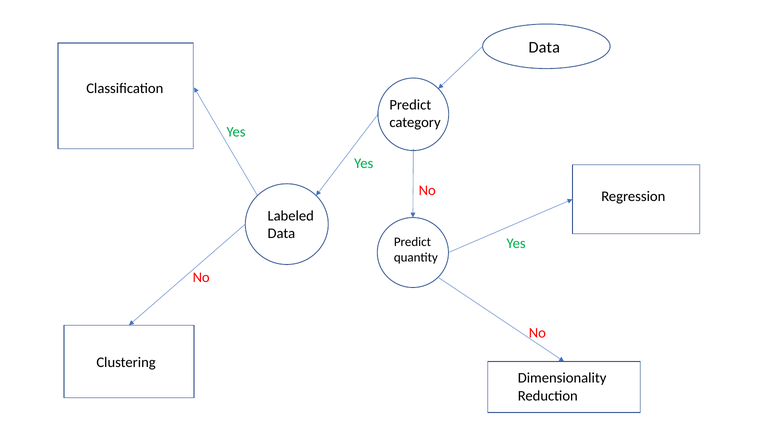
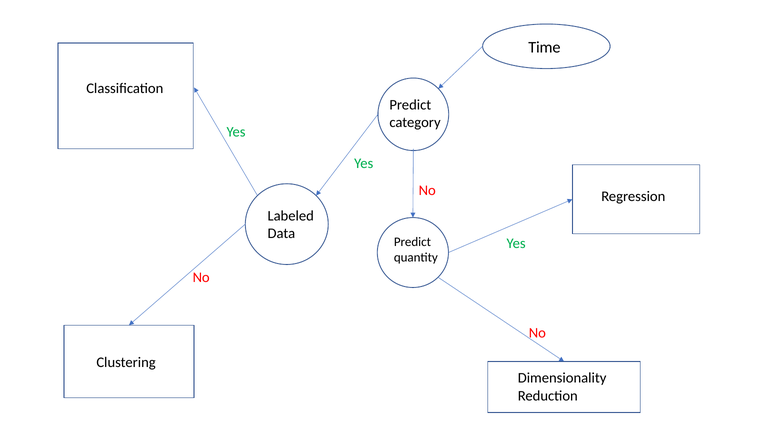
Data at (544, 47): Data -> Time
